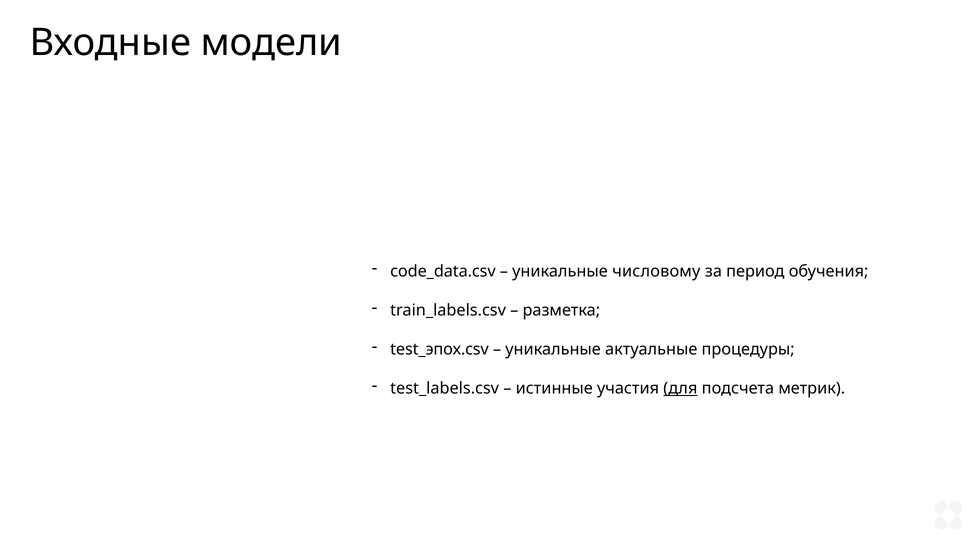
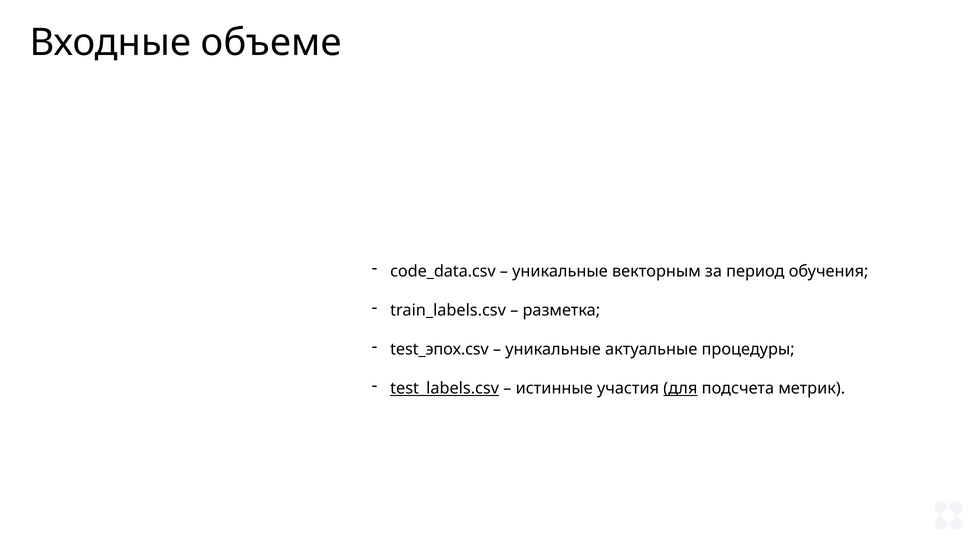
модели: модели -> объеме
числовому: числовому -> векторным
test_labels.csv underline: none -> present
